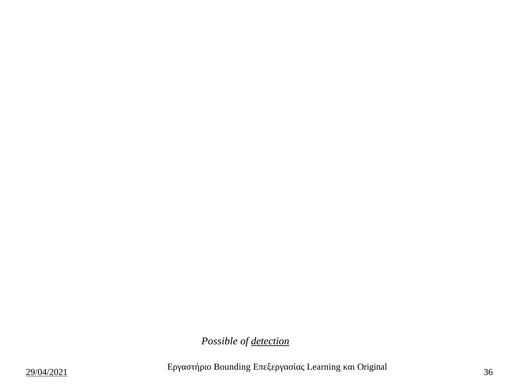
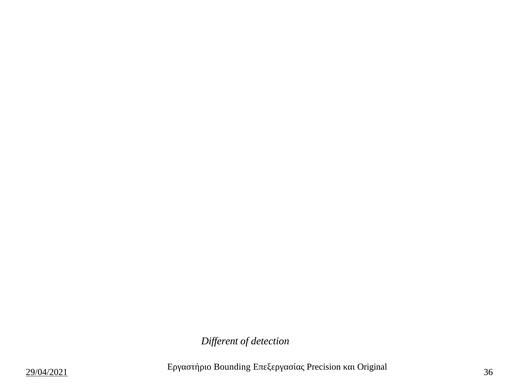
Possible: Possible -> Different
detection underline: present -> none
Learning: Learning -> Precision
